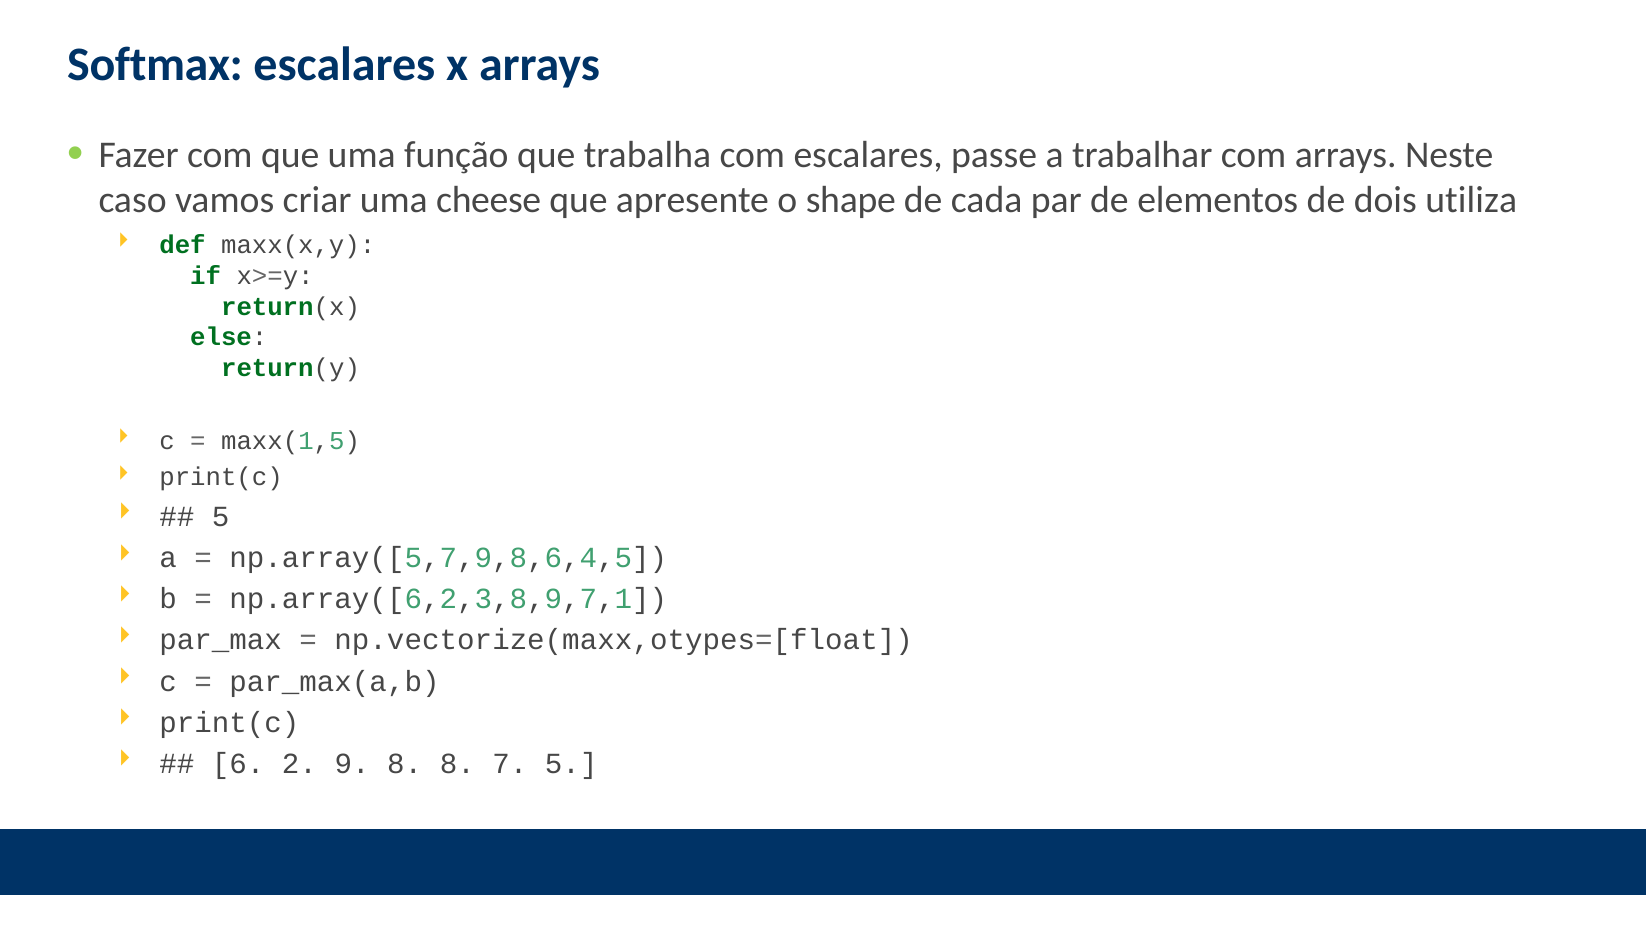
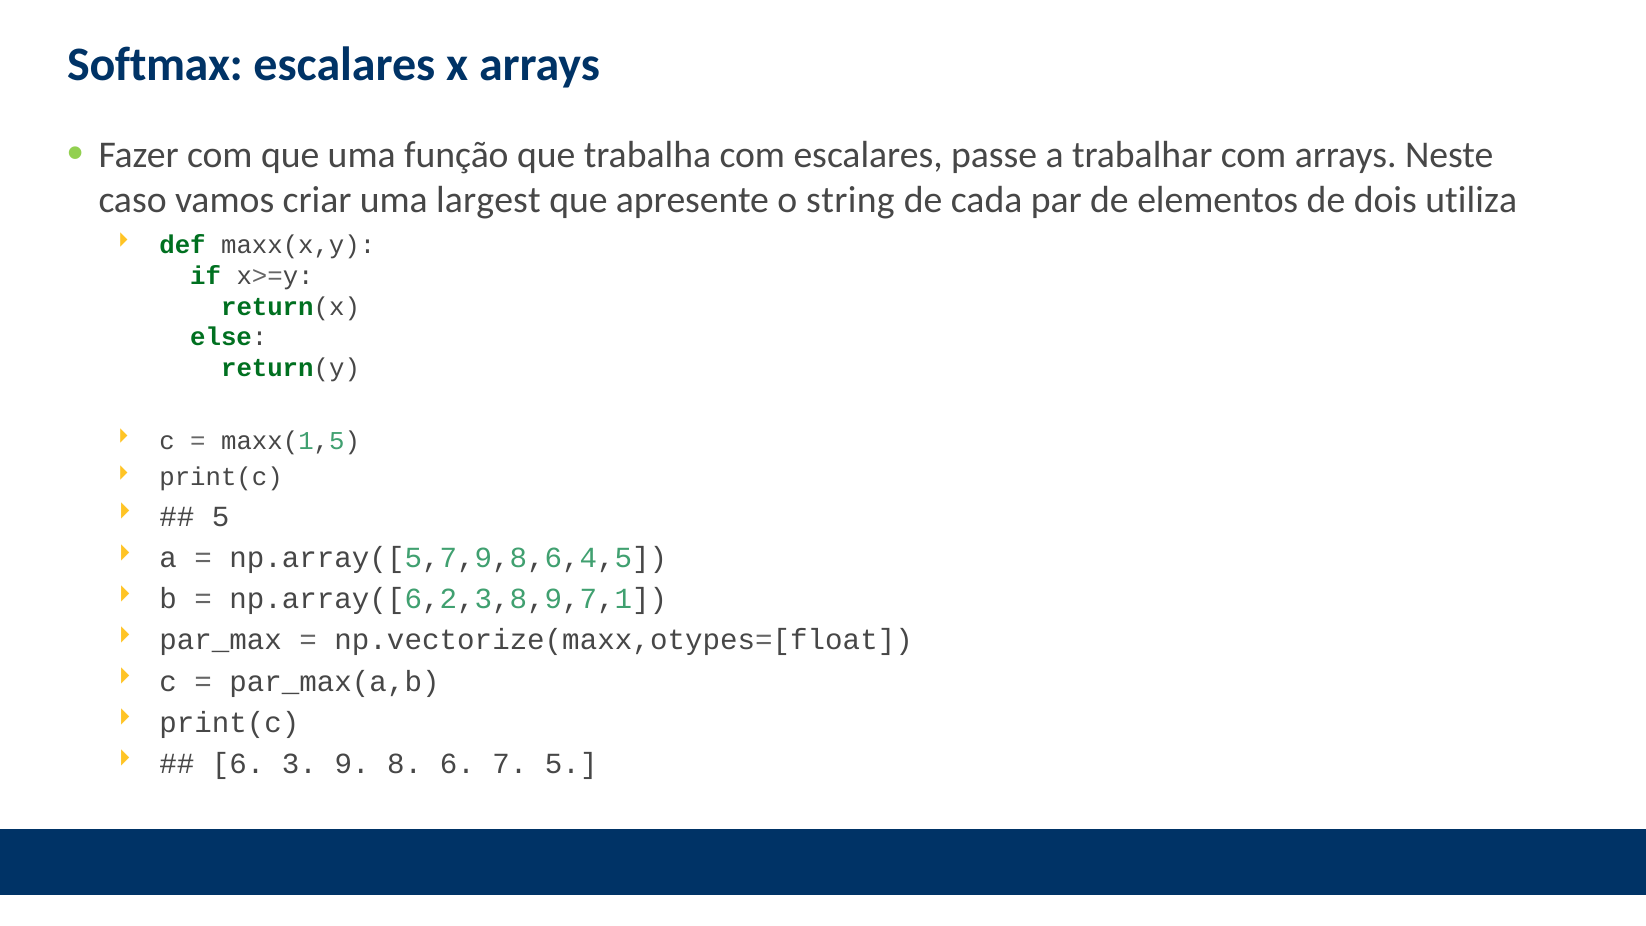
cheese: cheese -> largest
shape: shape -> string
2: 2 -> 3
8 8: 8 -> 6
